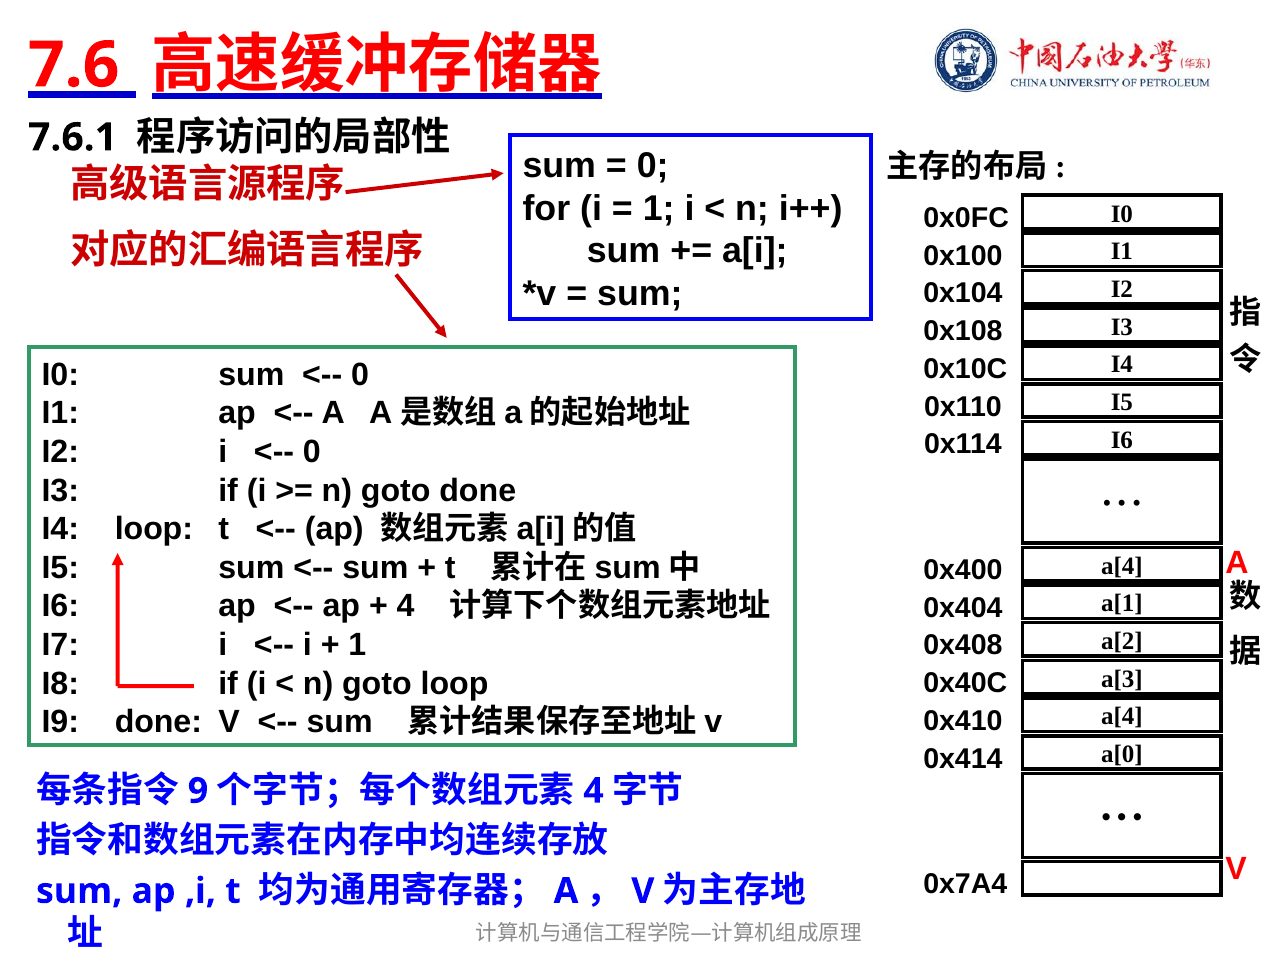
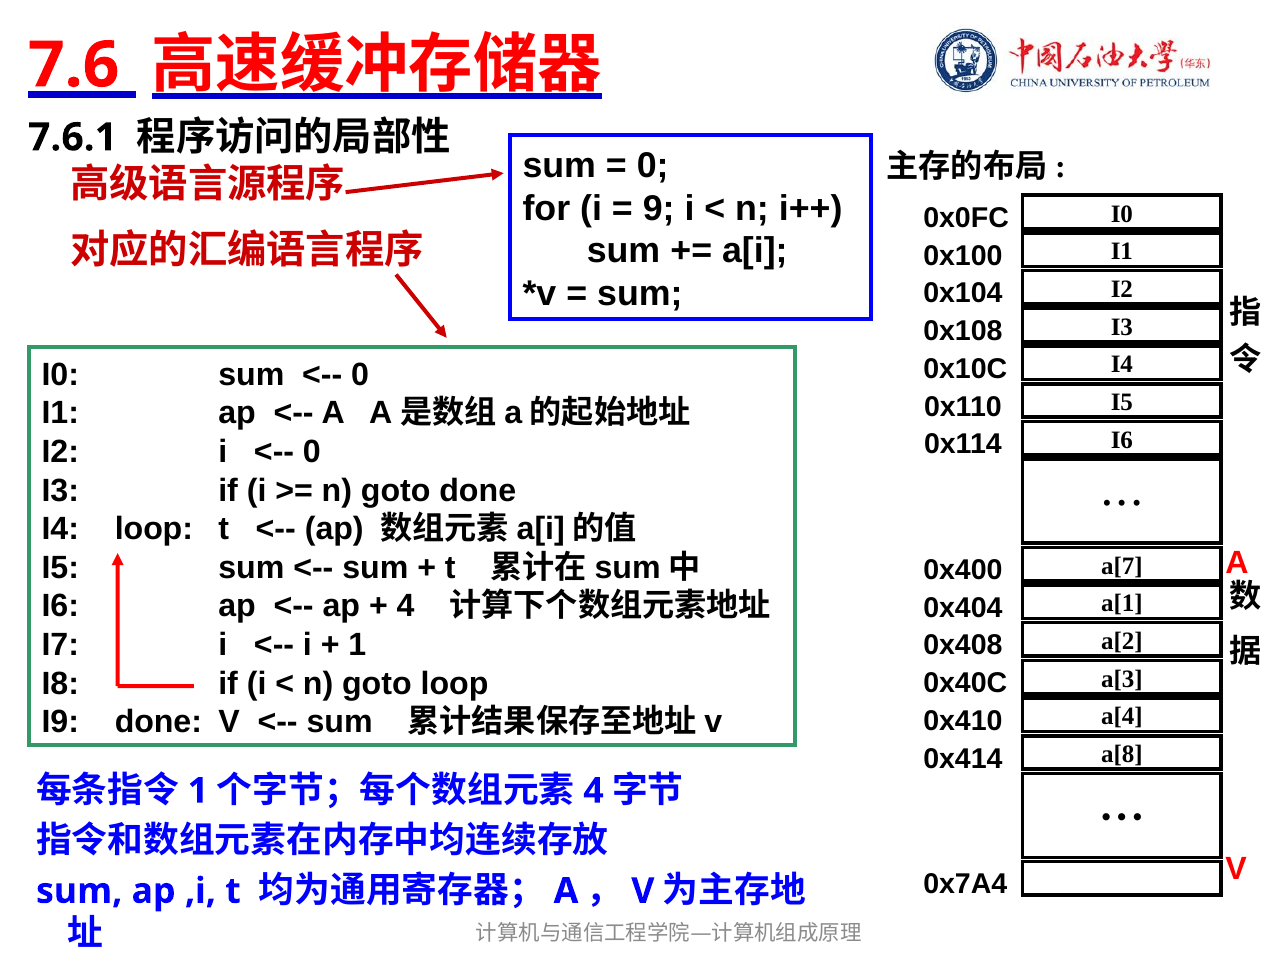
1 at (659, 208): 1 -> 9
a[4 at (1122, 566): a[4 -> a[7
a[0: a[0 -> a[8
9 at (198, 791): 9 -> 1
